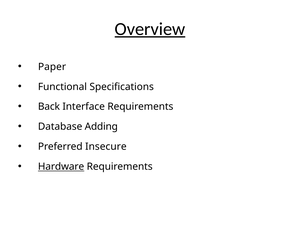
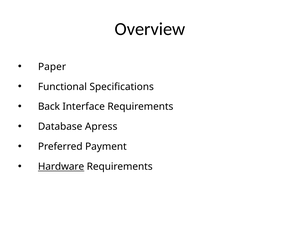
Overview underline: present -> none
Adding: Adding -> Apress
Insecure: Insecure -> Payment
